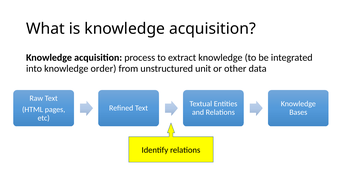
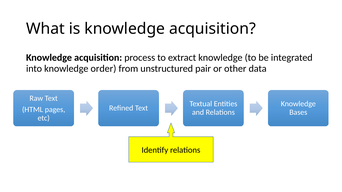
unit: unit -> pair
